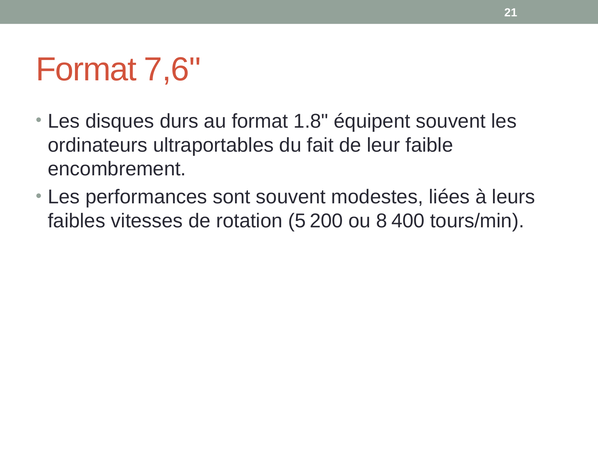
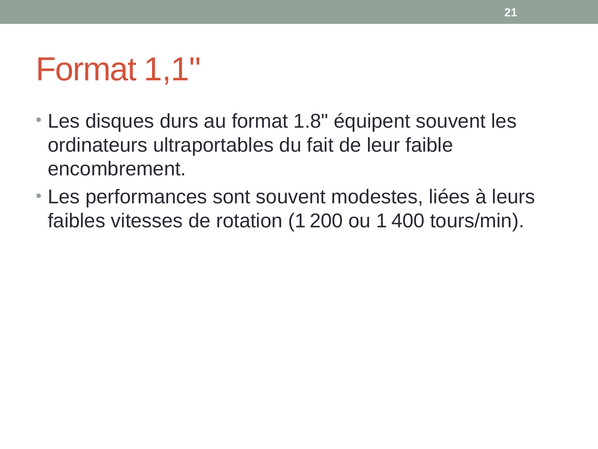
7,6: 7,6 -> 1,1
rotation 5: 5 -> 1
ou 8: 8 -> 1
